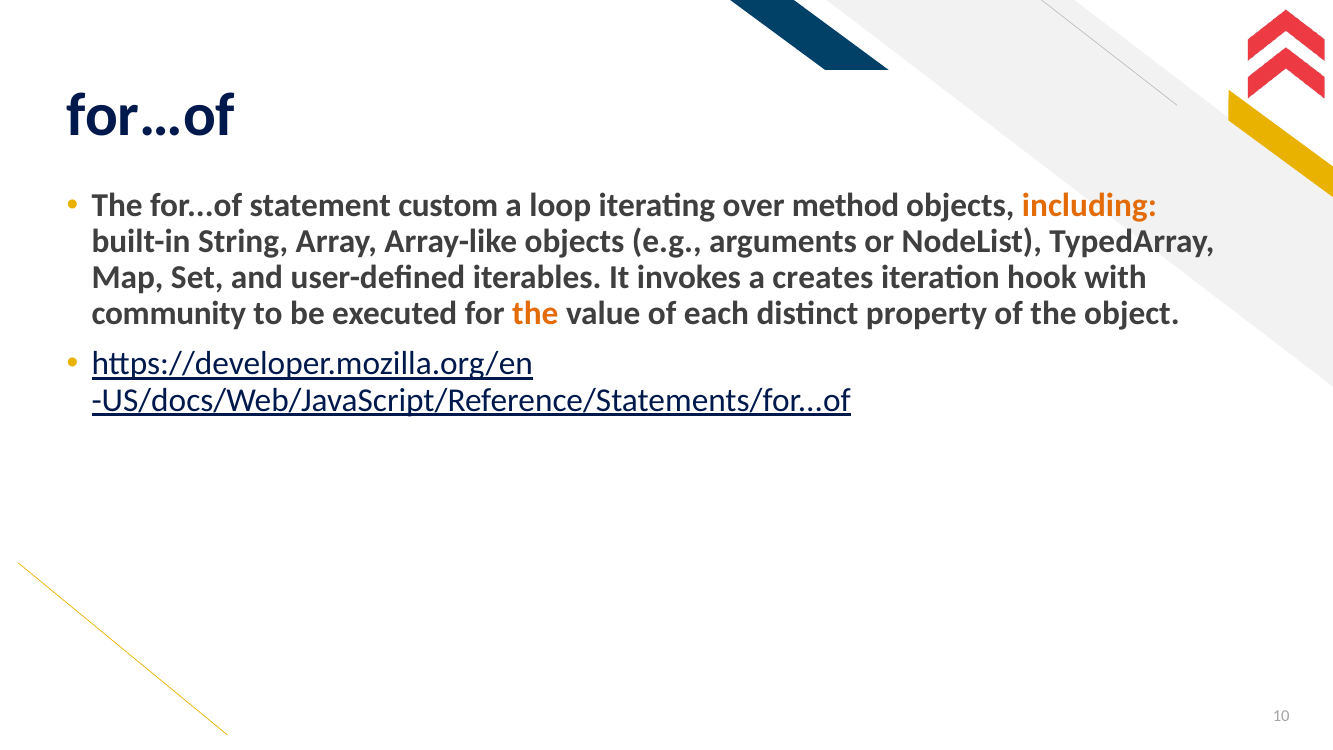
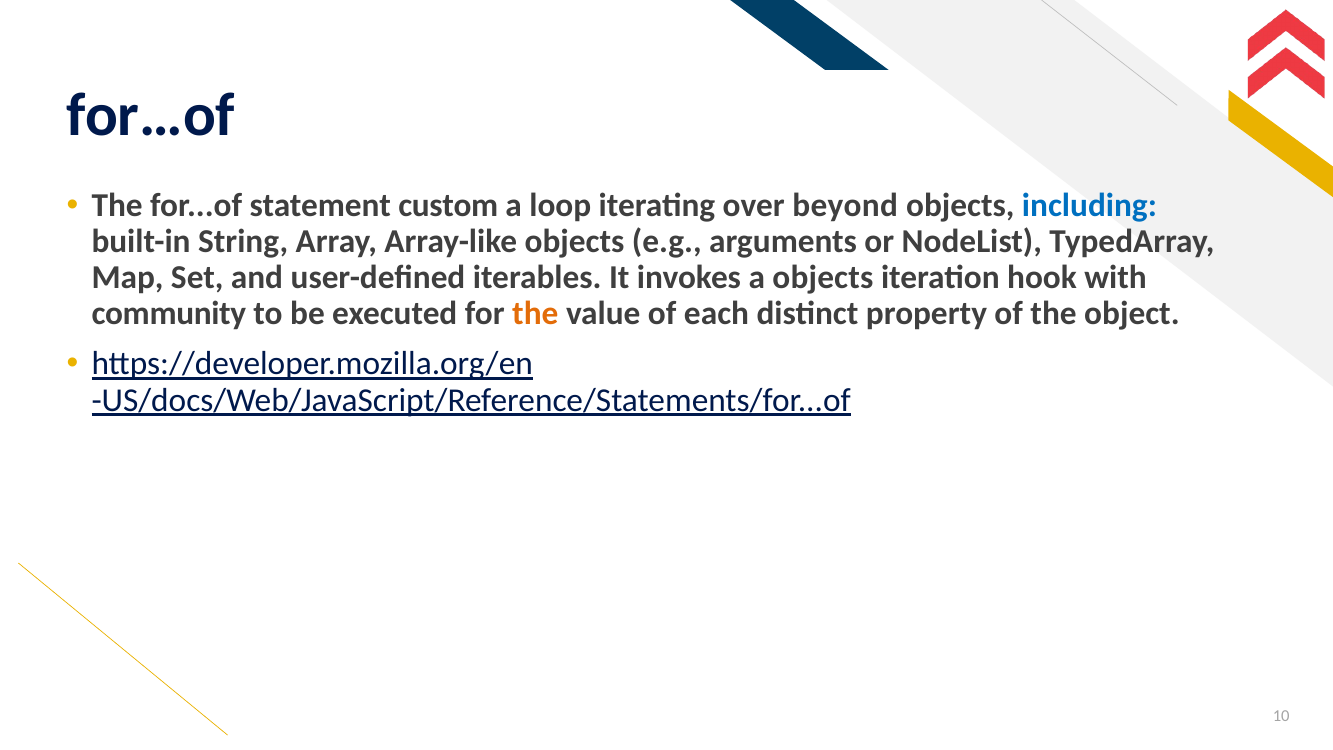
method: method -> beyond
including colour: orange -> blue
a creates: creates -> objects
